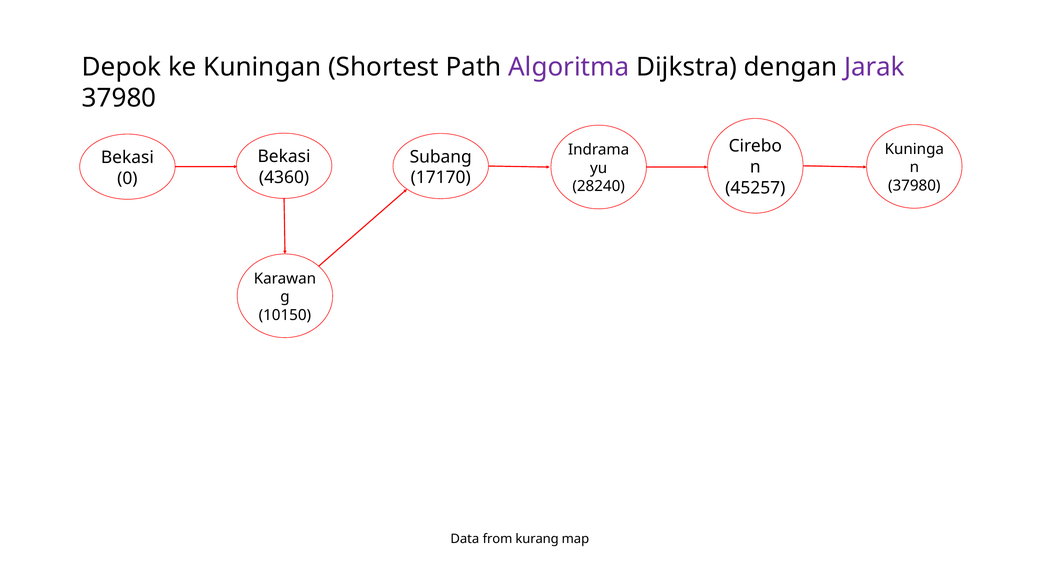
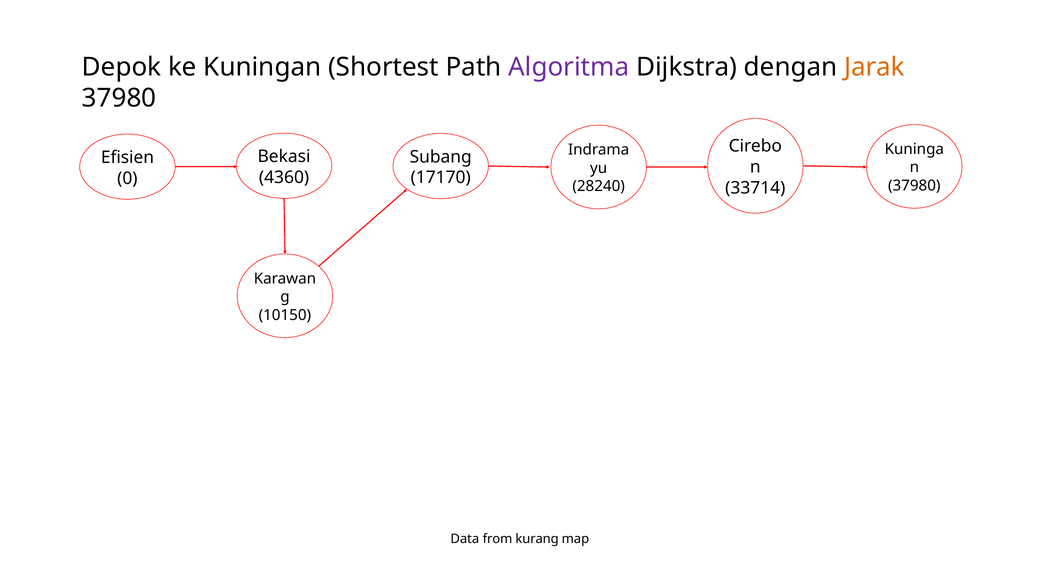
Jarak colour: purple -> orange
Bekasi at (127, 157): Bekasi -> Efisien
45257: 45257 -> 33714
